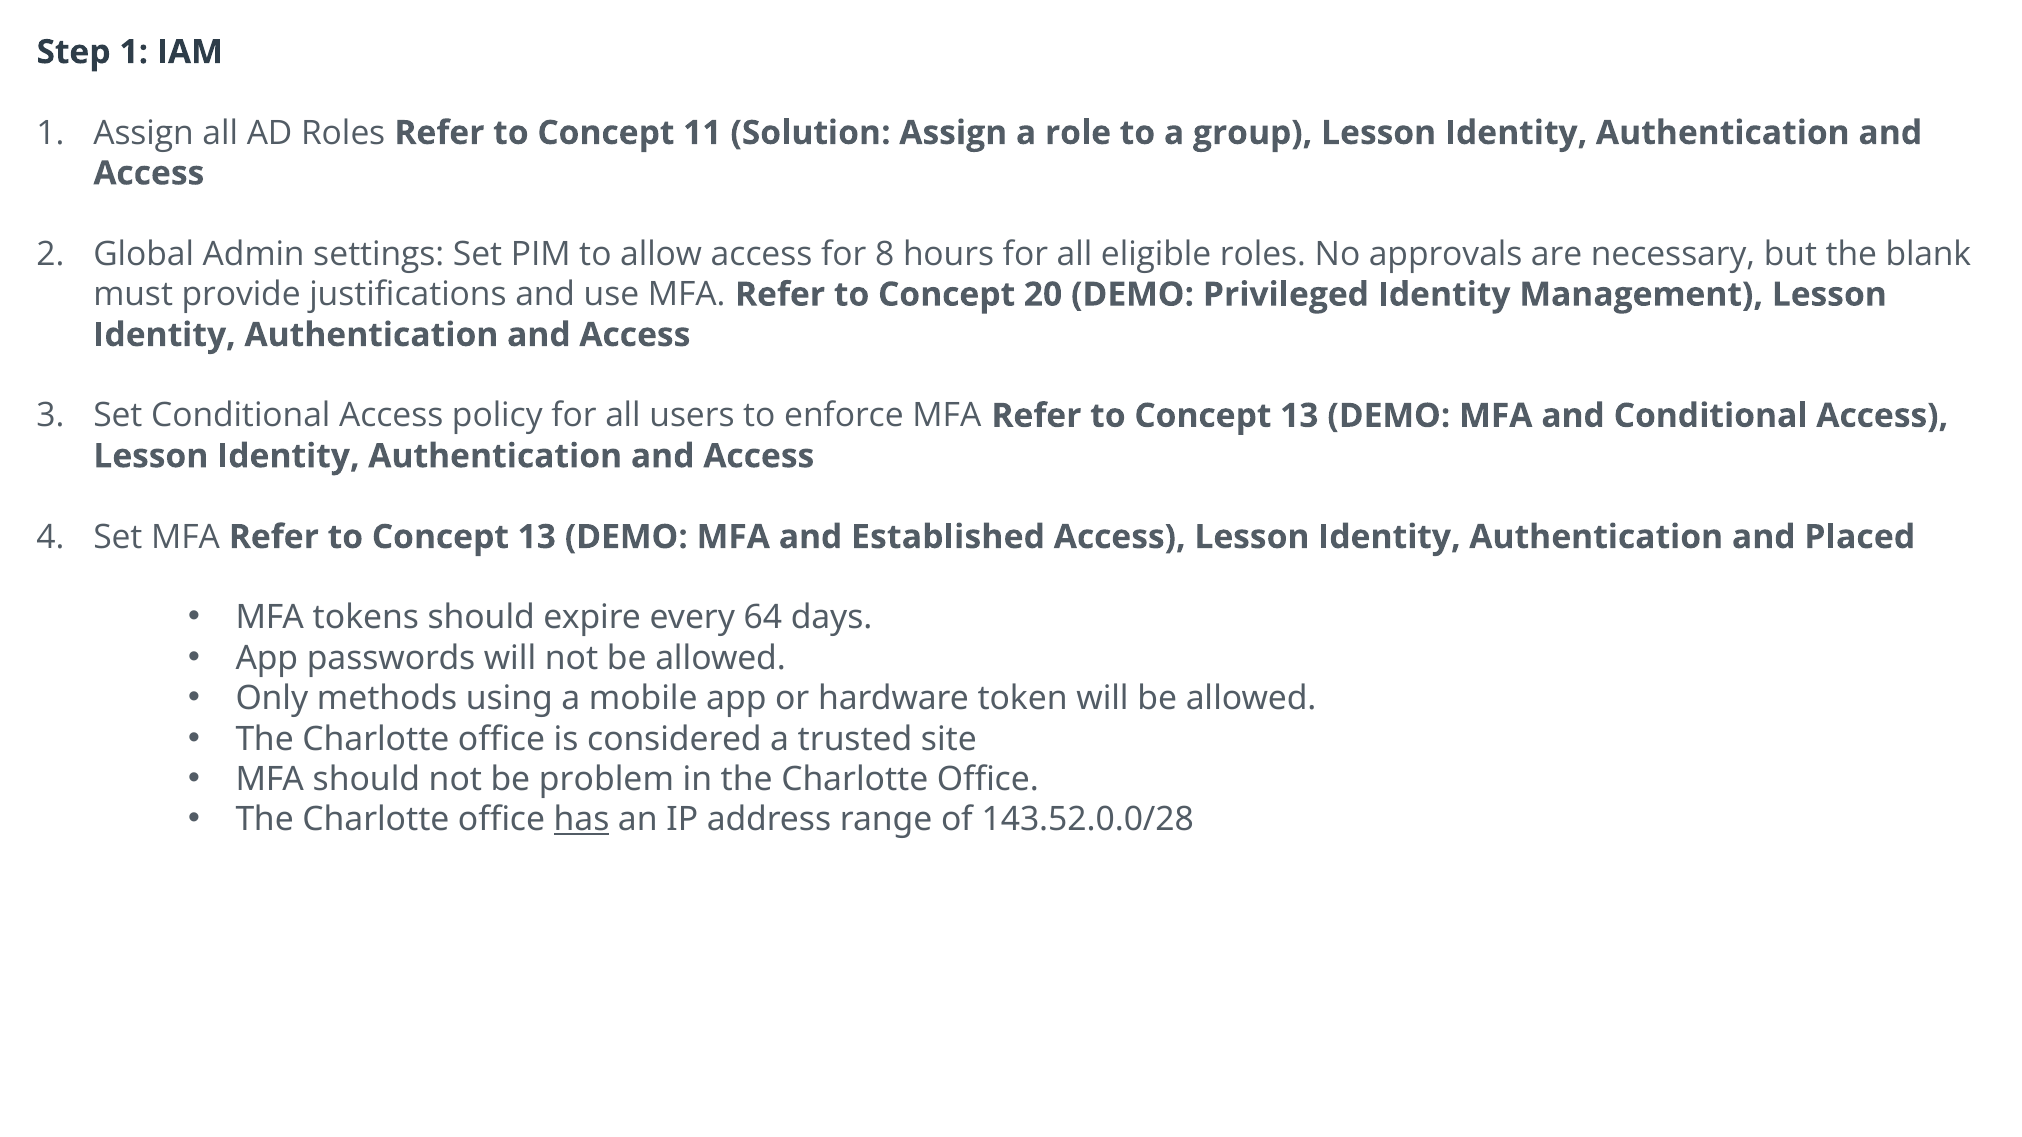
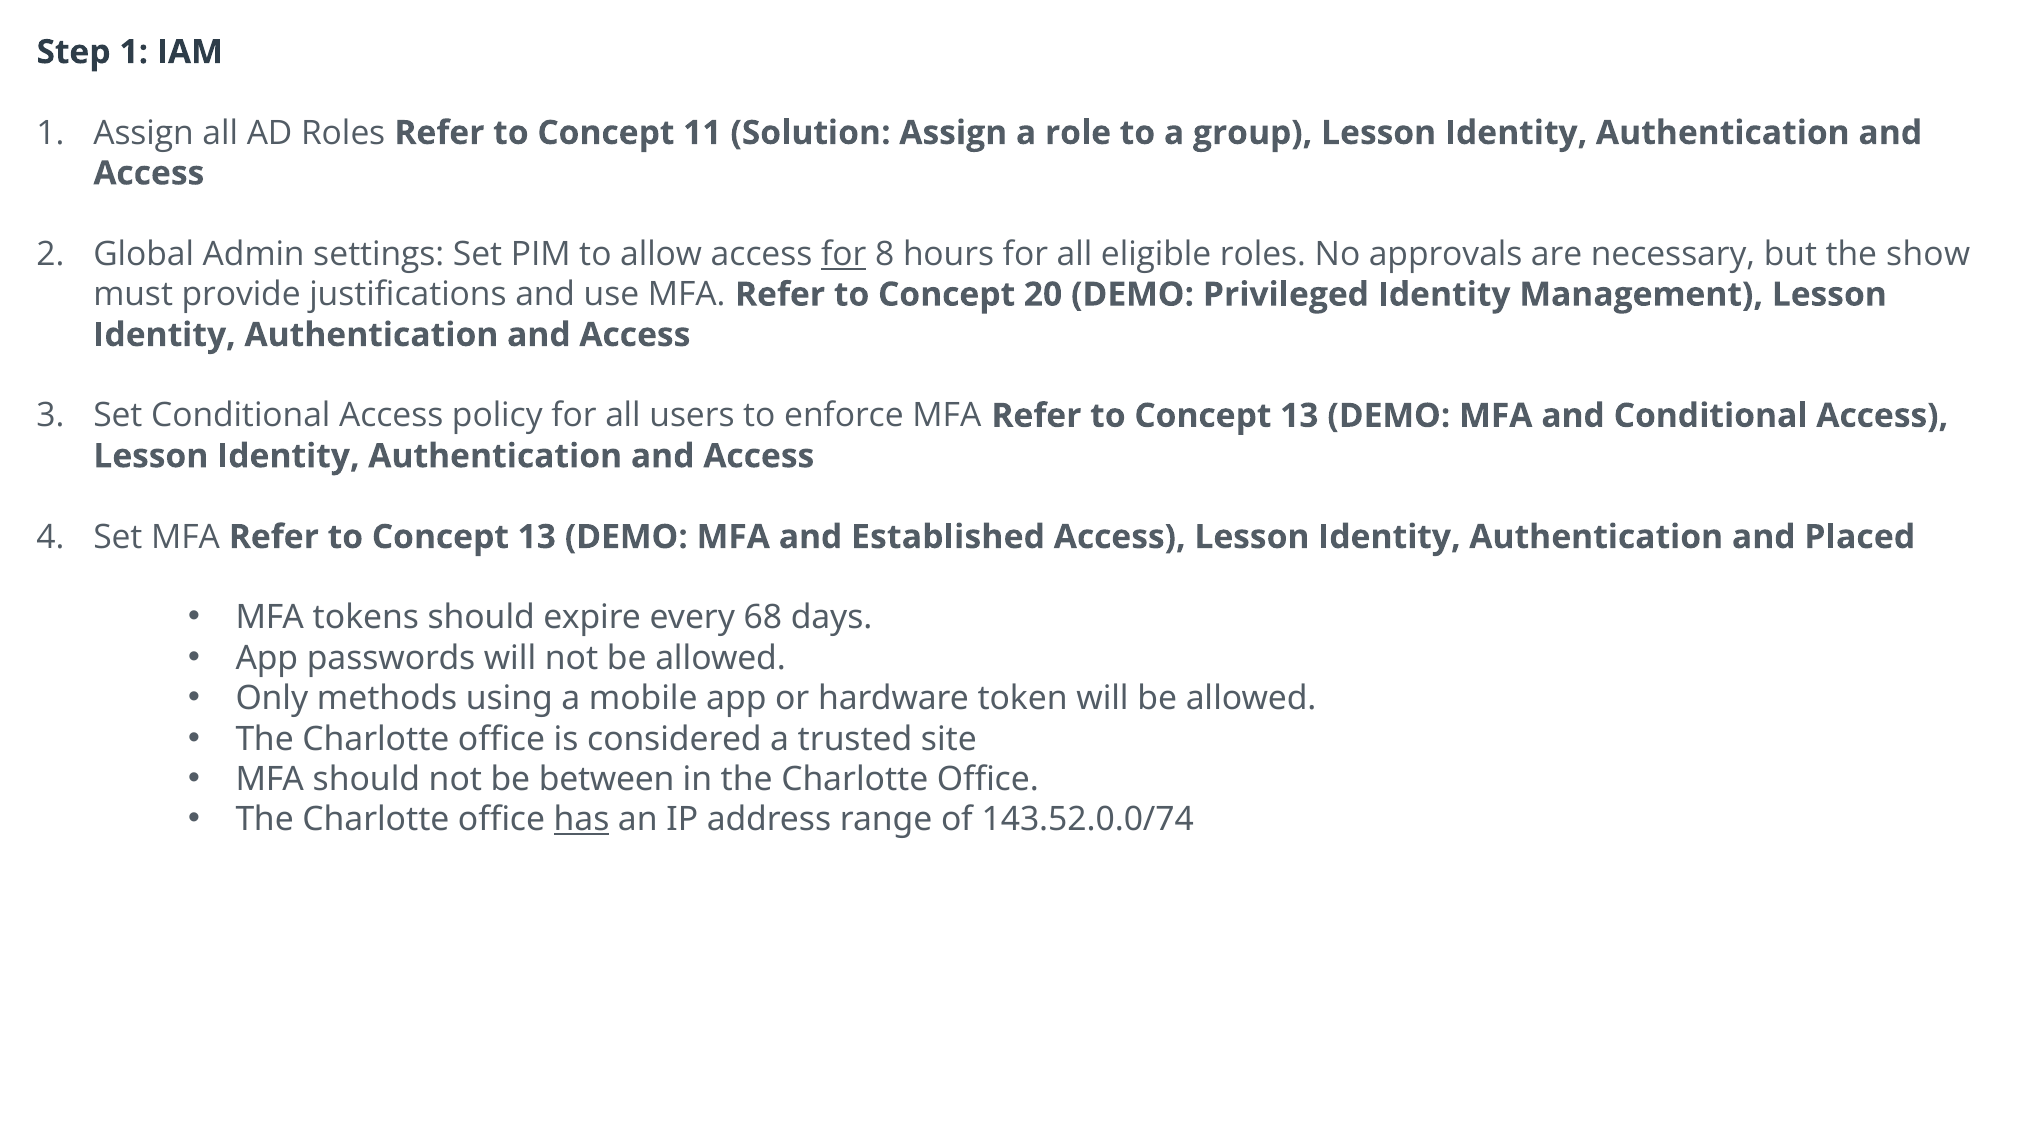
for at (844, 254) underline: none -> present
blank: blank -> show
64: 64 -> 68
problem: problem -> between
143.52.0.0/28: 143.52.0.0/28 -> 143.52.0.0/74
